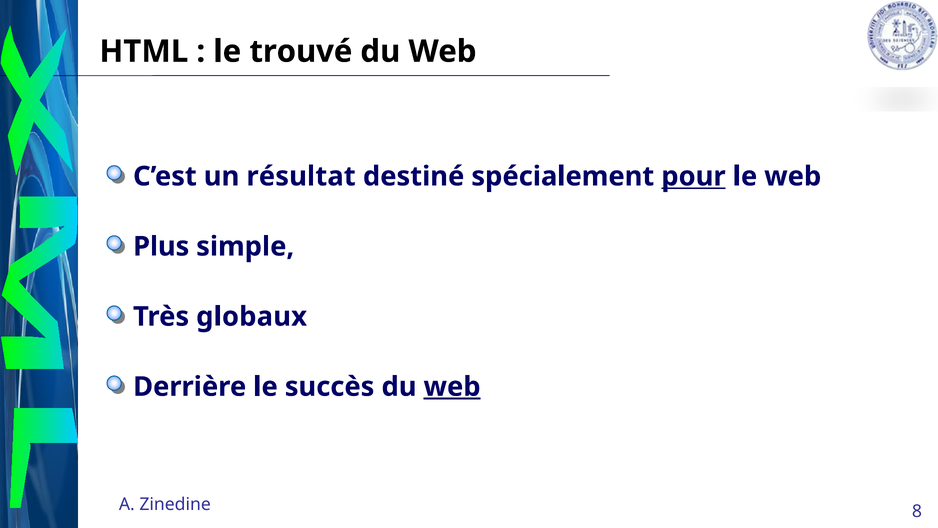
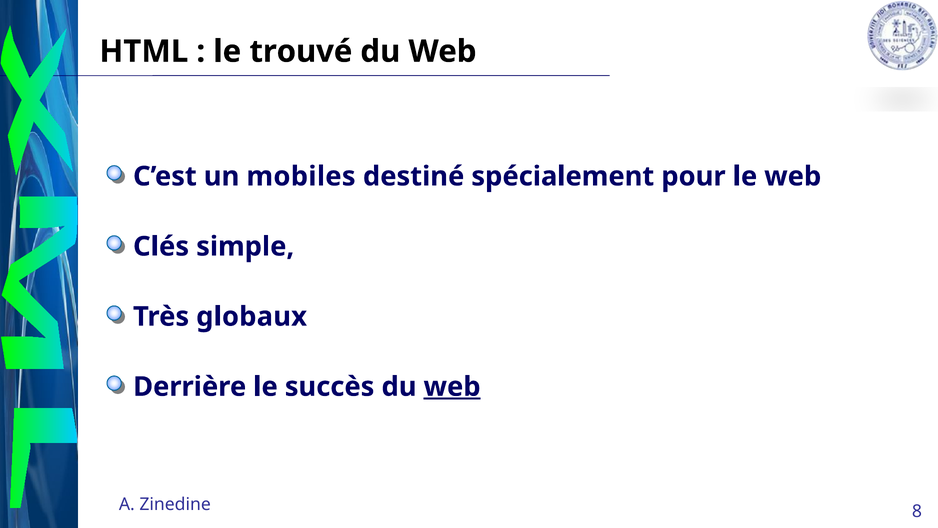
résultat: résultat -> mobiles
pour underline: present -> none
Plus: Plus -> Clés
